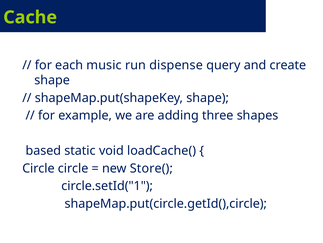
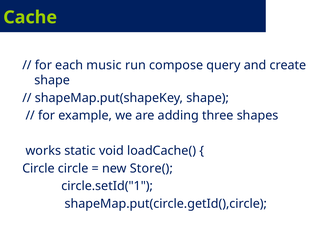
dispense: dispense -> compose
based: based -> works
